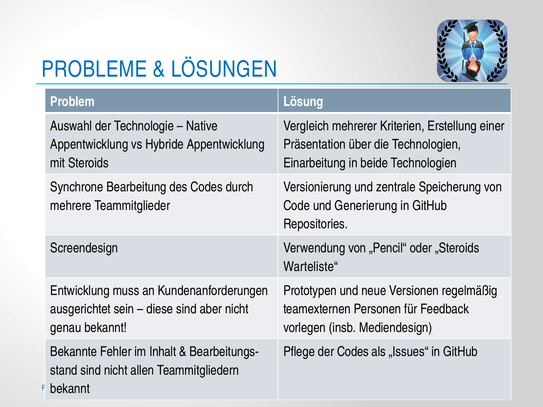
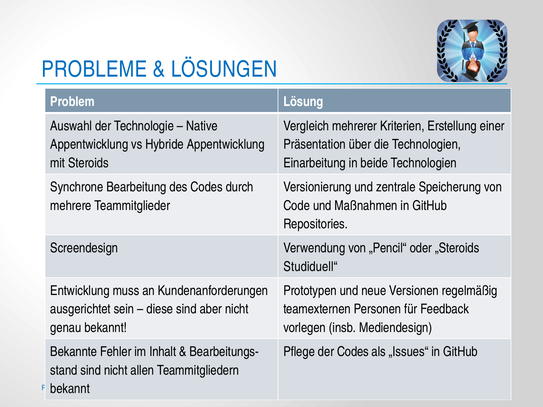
Generierung: Generierung -> Maßnahmen
Warteliste“: Warteliste“ -> Studiduell“
